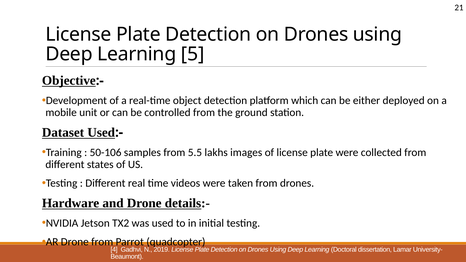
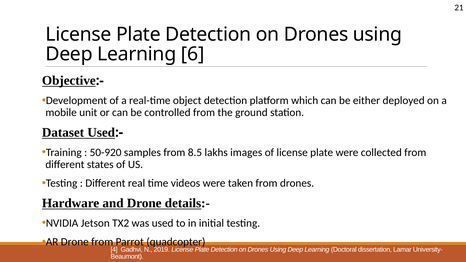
5: 5 -> 6
50-106: 50-106 -> 50-920
5.5: 5.5 -> 8.5
